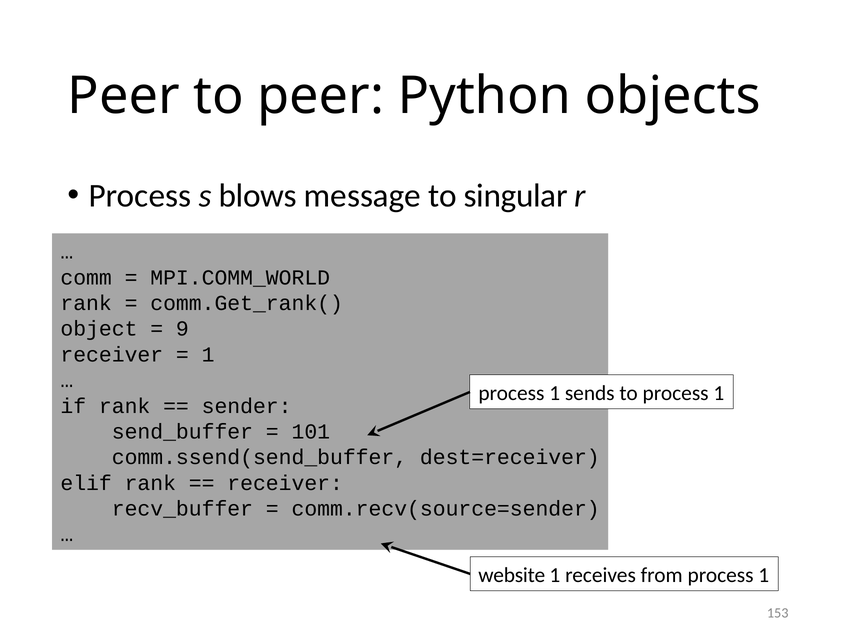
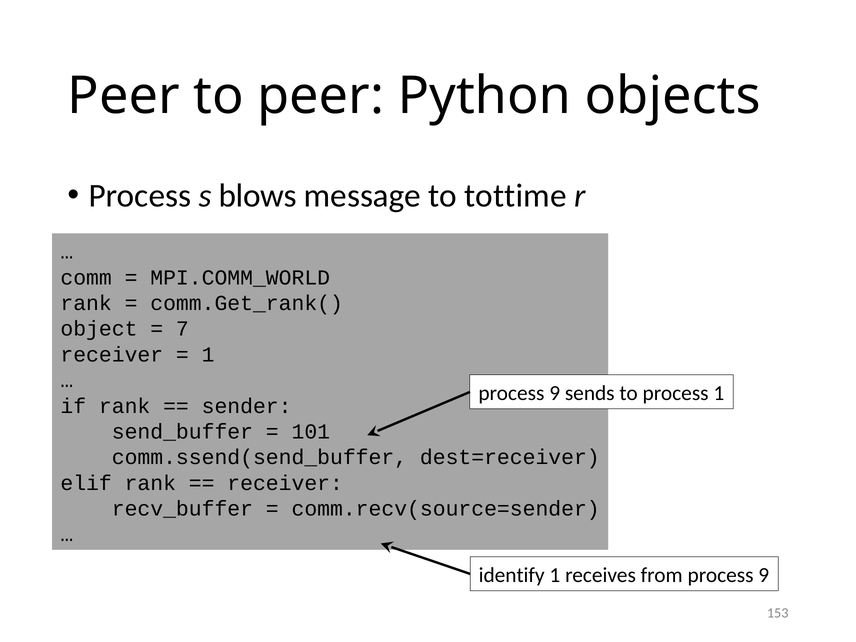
singular: singular -> tottime
9: 9 -> 7
1 at (555, 393): 1 -> 9
website: website -> identify
from process 1: 1 -> 9
